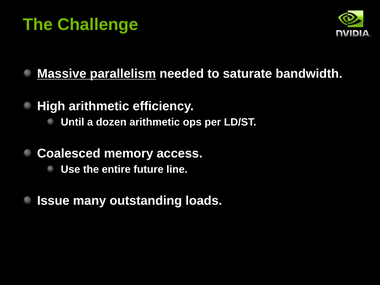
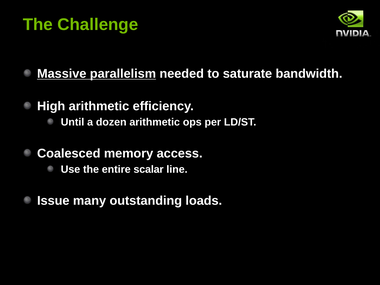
future: future -> scalar
